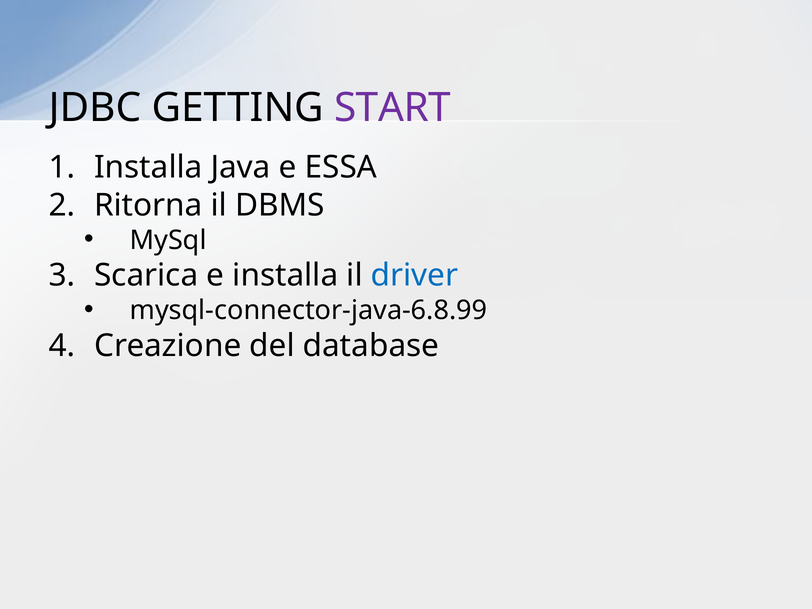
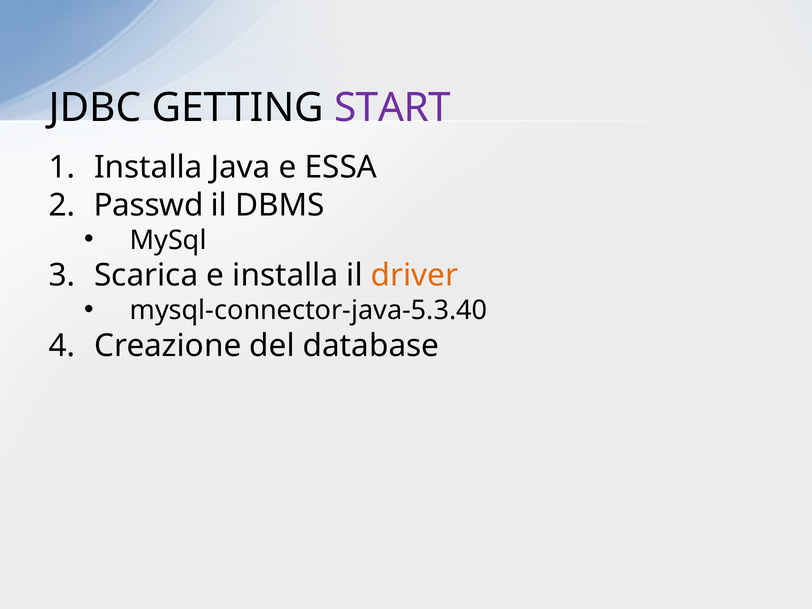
Ritorna: Ritorna -> Passwd
driver colour: blue -> orange
mysql-connector-java-6.8.99: mysql-connector-java-6.8.99 -> mysql-connector-java-5.3.40
